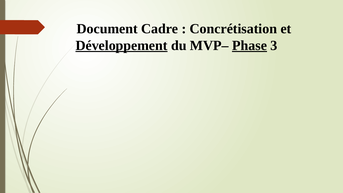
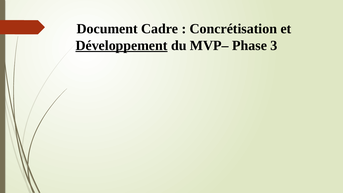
Phase underline: present -> none
